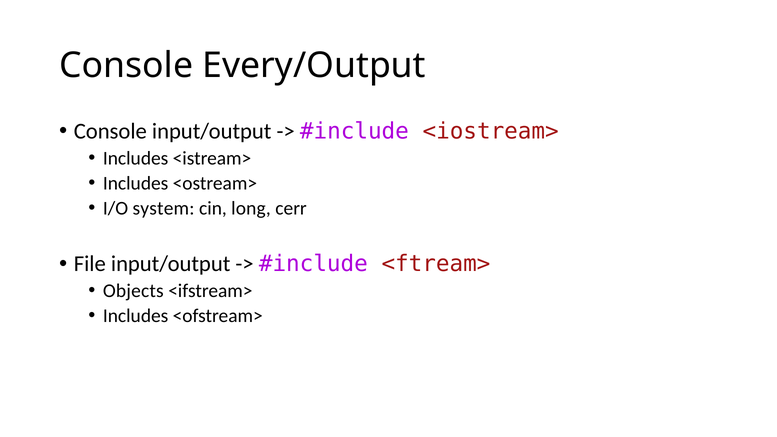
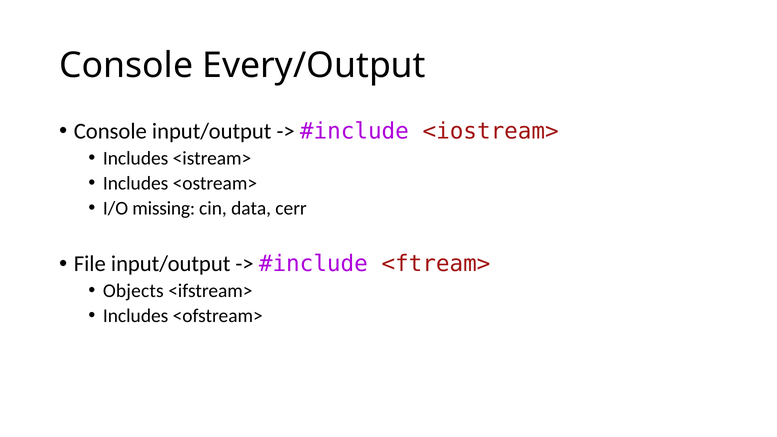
system: system -> missing
long: long -> data
